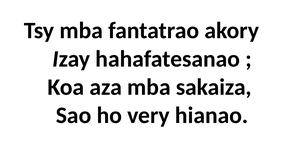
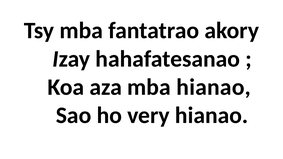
mba sakaiza: sakaiza -> hianao
